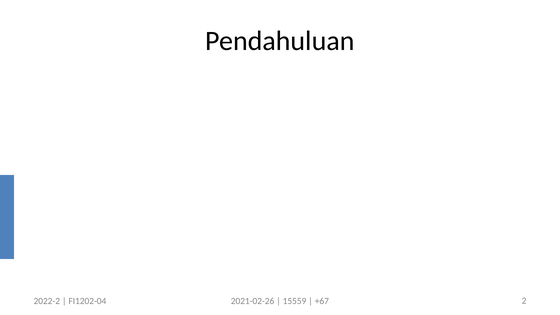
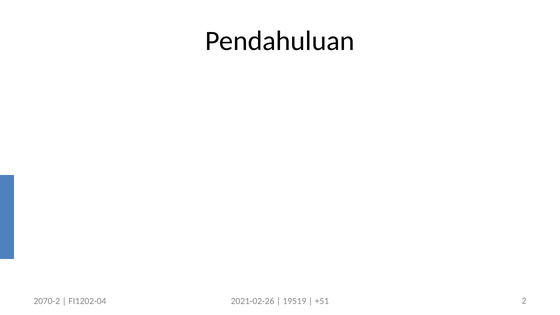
2022-2: 2022-2 -> 2070-2
15559: 15559 -> 19519
+67: +67 -> +51
